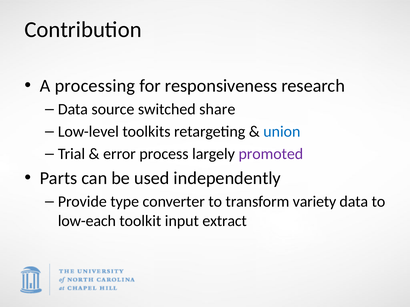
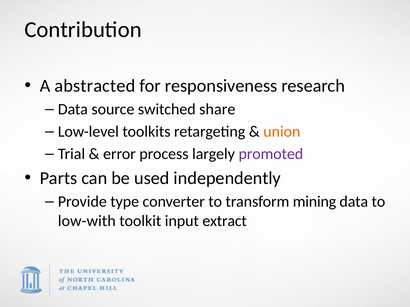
processing: processing -> abstracted
union colour: blue -> orange
variety: variety -> mining
low-each: low-each -> low-with
